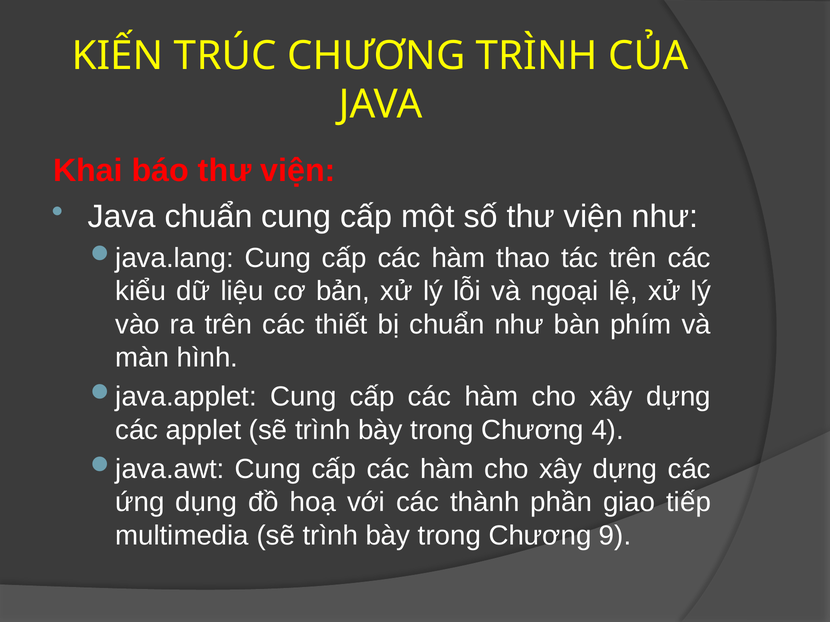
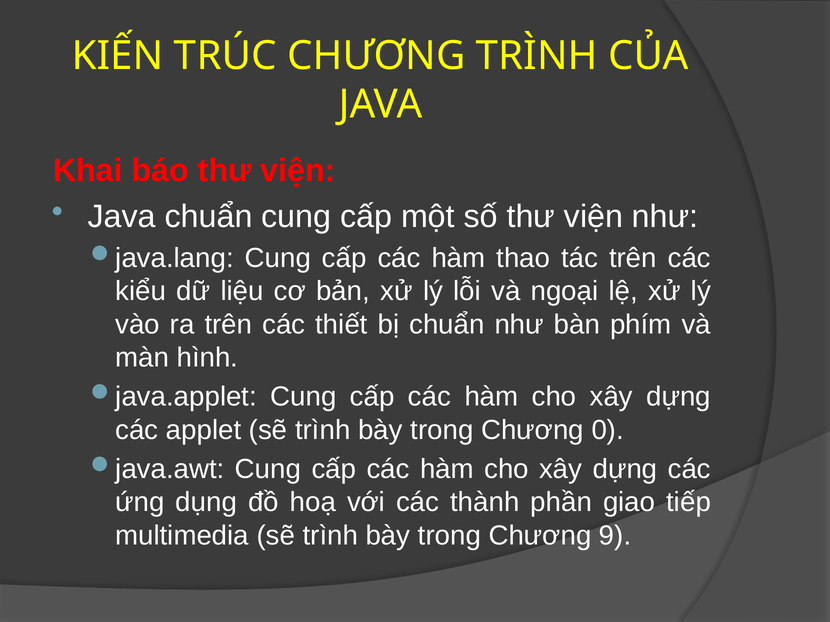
4: 4 -> 0
